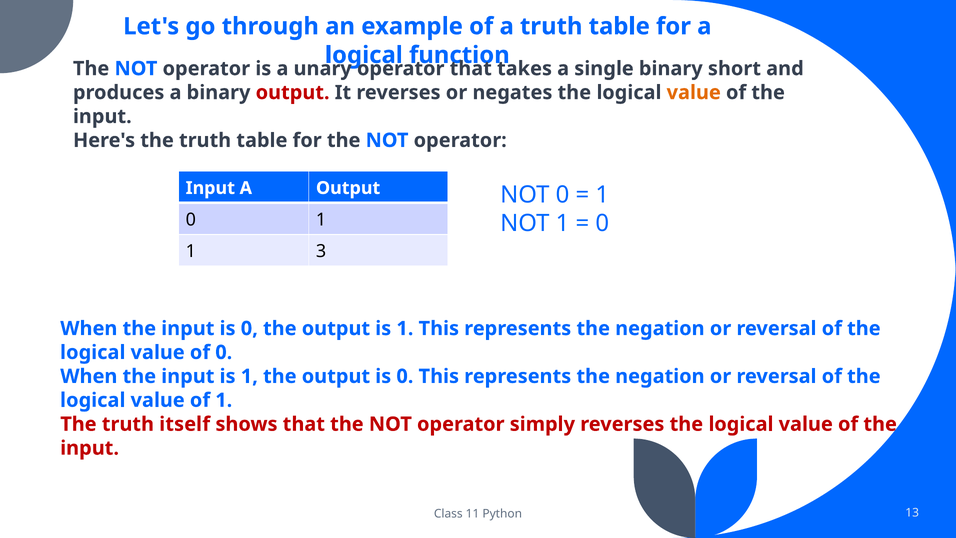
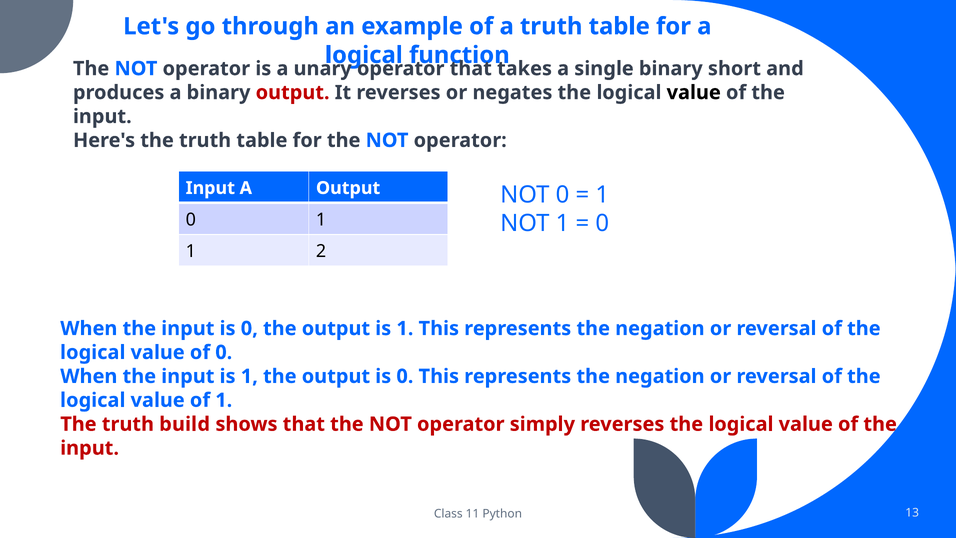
value at (694, 93) colour: orange -> black
3: 3 -> 2
itself: itself -> build
